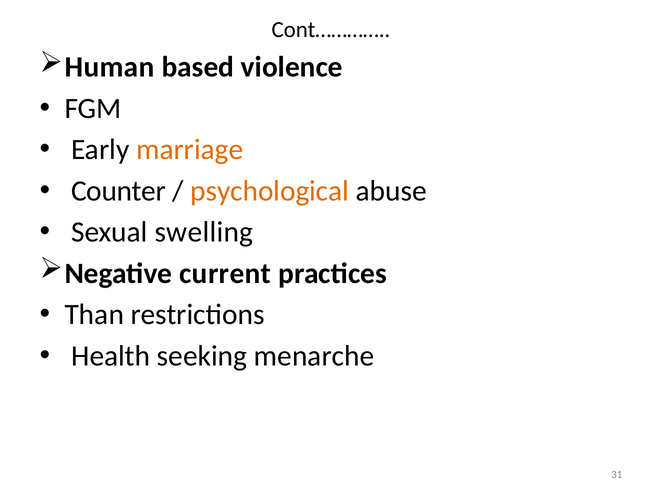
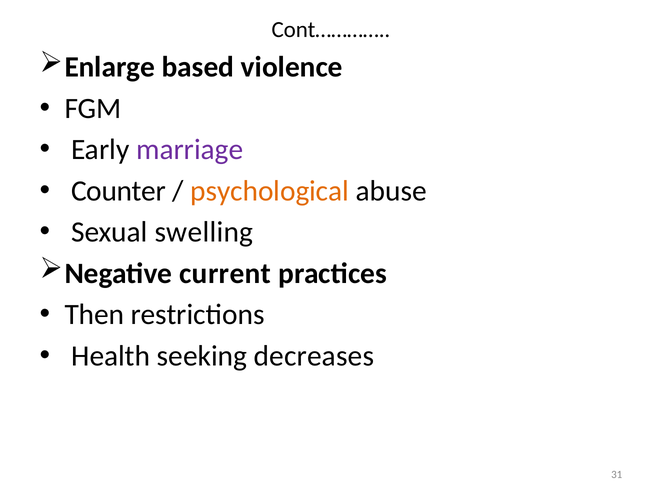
Human: Human -> Enlarge
marriage colour: orange -> purple
Than: Than -> Then
menarche: menarche -> decreases
